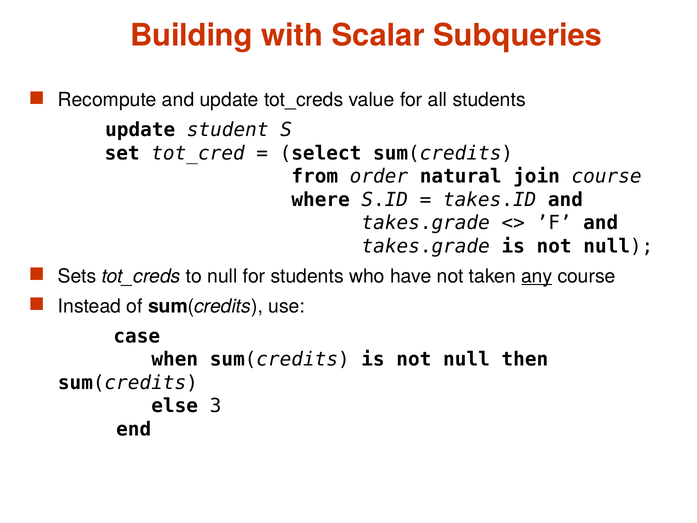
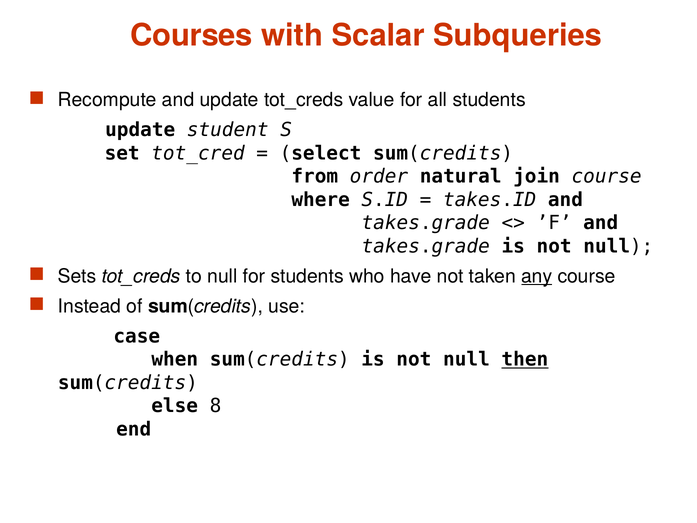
Building: Building -> Courses
then underline: none -> present
3: 3 -> 8
